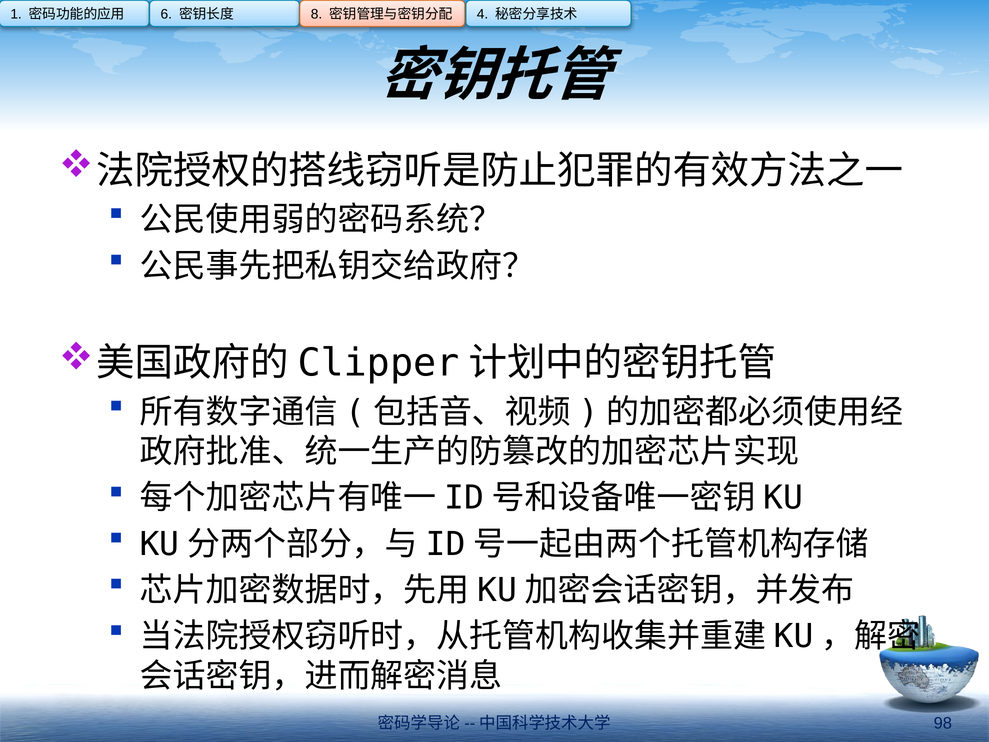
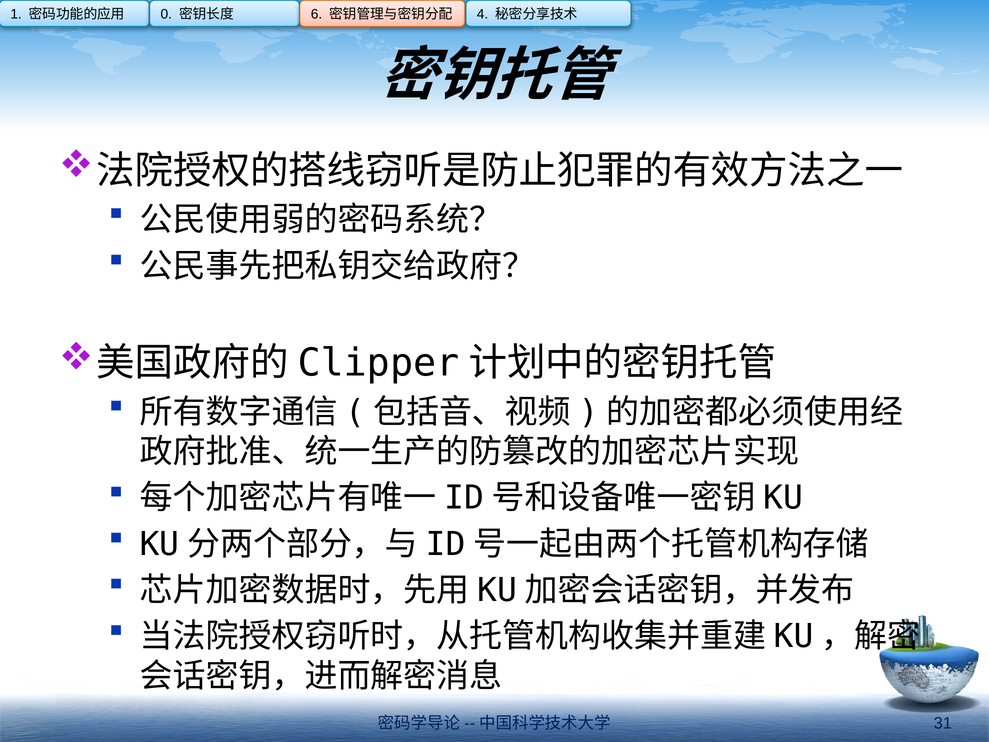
6: 6 -> 0
8: 8 -> 6
98: 98 -> 31
